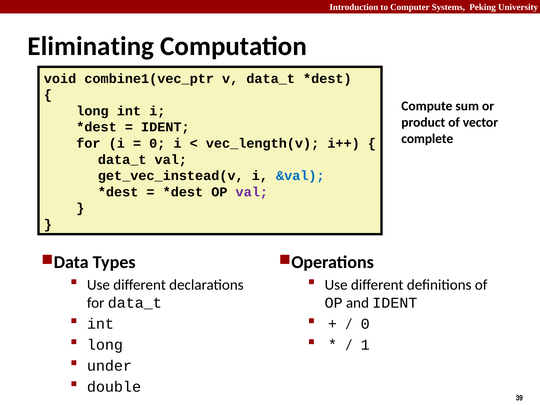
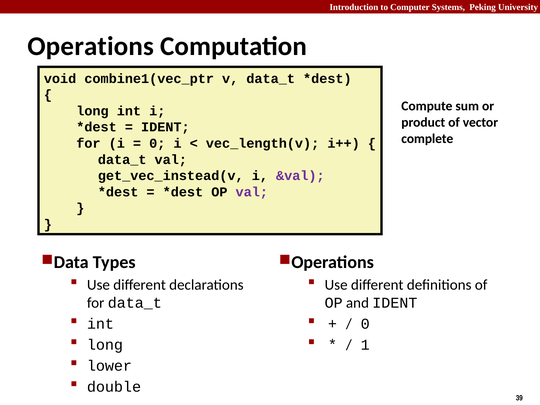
Eliminating: Eliminating -> Operations
&val colour: blue -> purple
under: under -> lower
